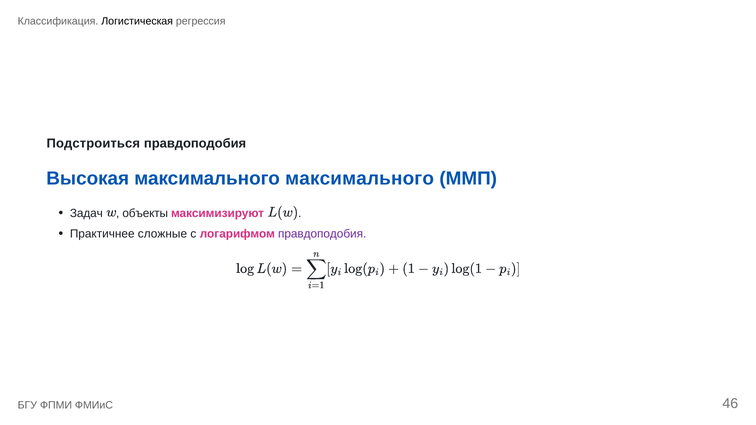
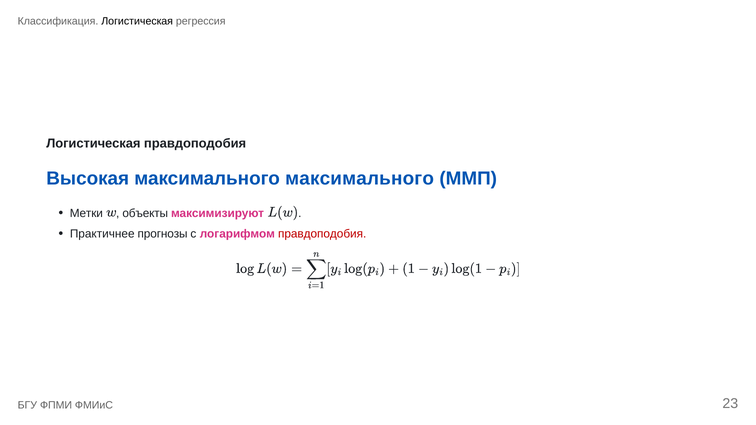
Подстроиться at (93, 143): Подстроиться -> Логистическая
Задач: Задач -> Метки
сложные: сложные -> прогнозы
правдоподобия at (322, 234) colour: purple -> red
46: 46 -> 23
